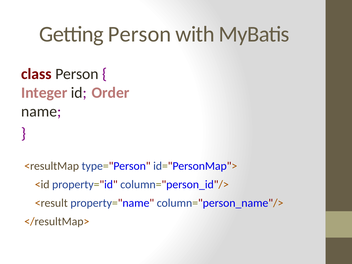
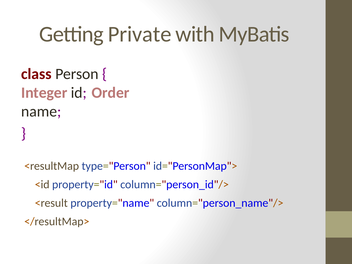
Getting Person: Person -> Private
